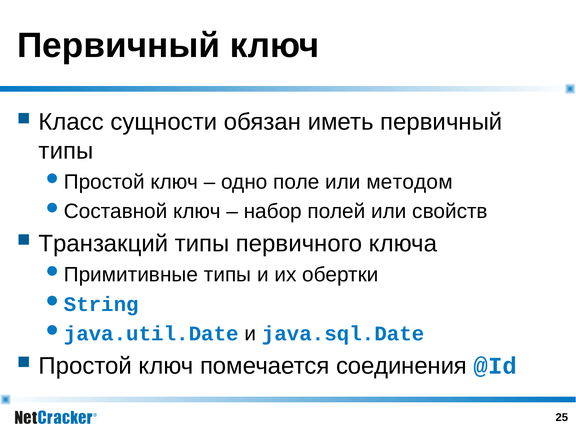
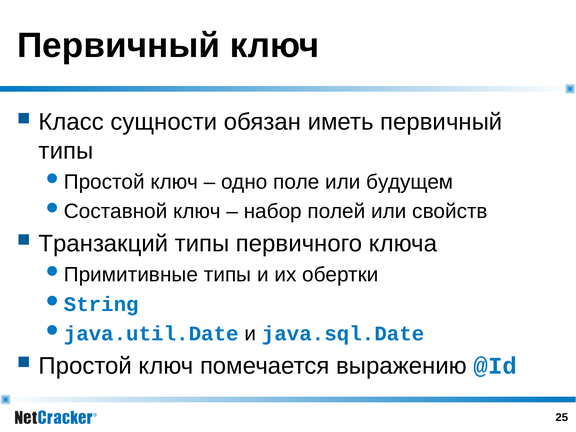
методом: методом -> будущем
соединения: соединения -> выражению
